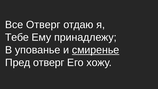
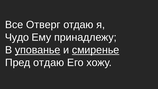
Тебе: Тебе -> Чудо
упованье underline: none -> present
Пред отверг: отверг -> отдаю
